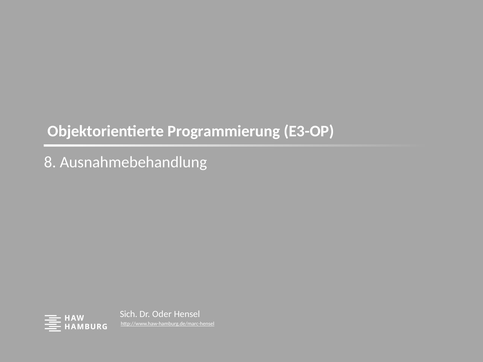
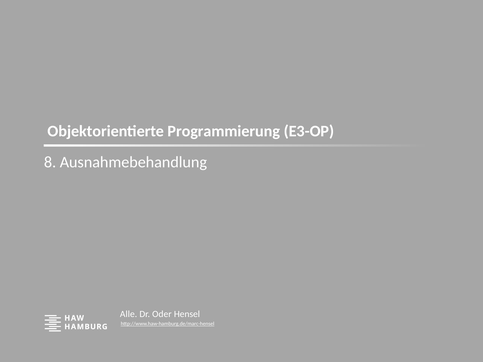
Sich: Sich -> Alle
